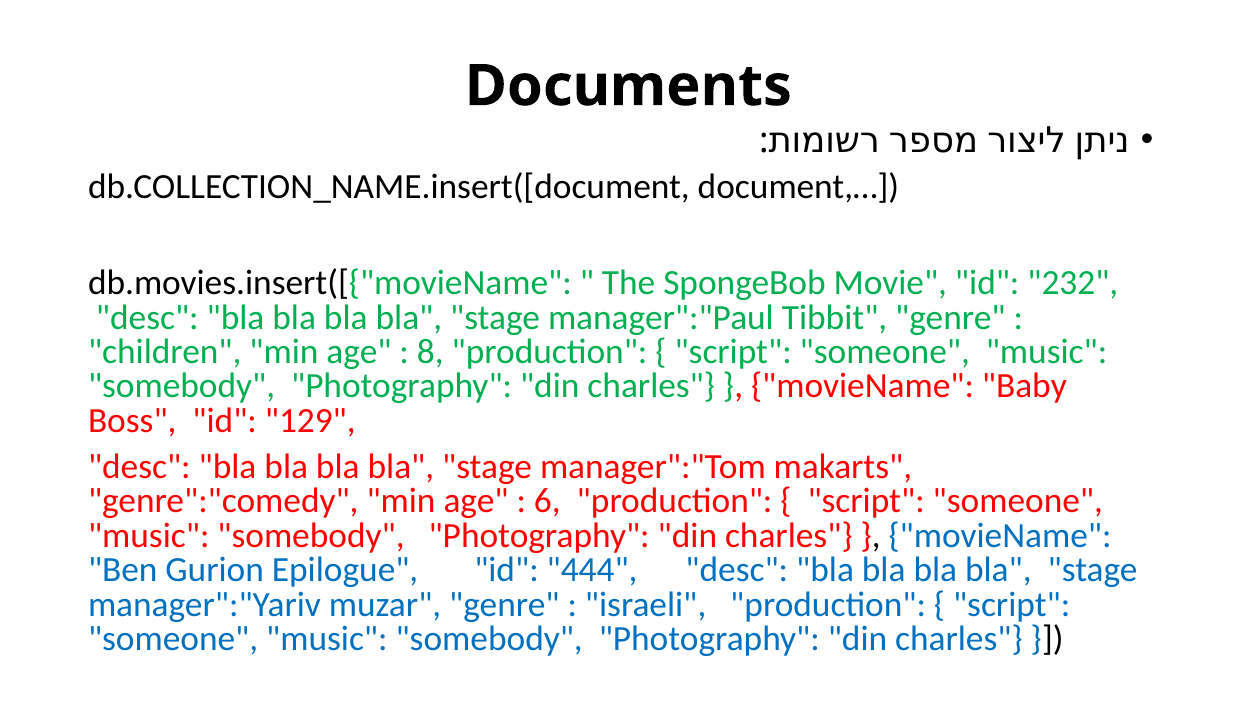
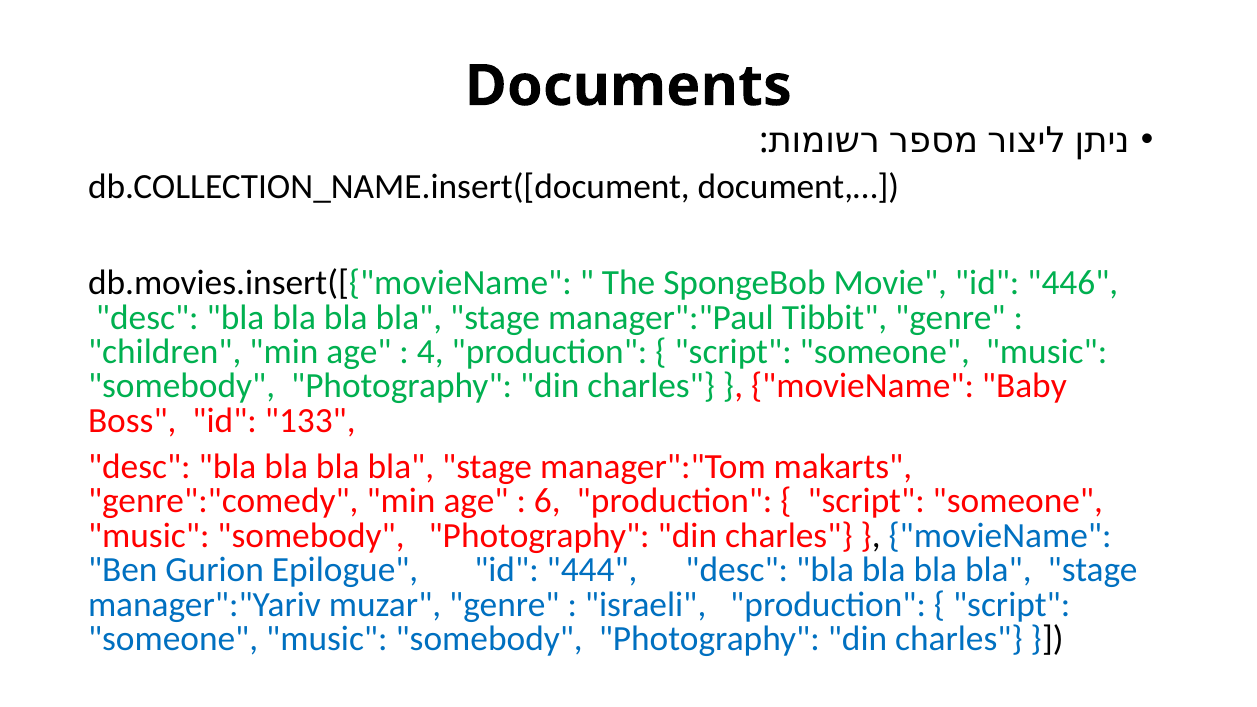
232: 232 -> 446
8: 8 -> 4
129: 129 -> 133
